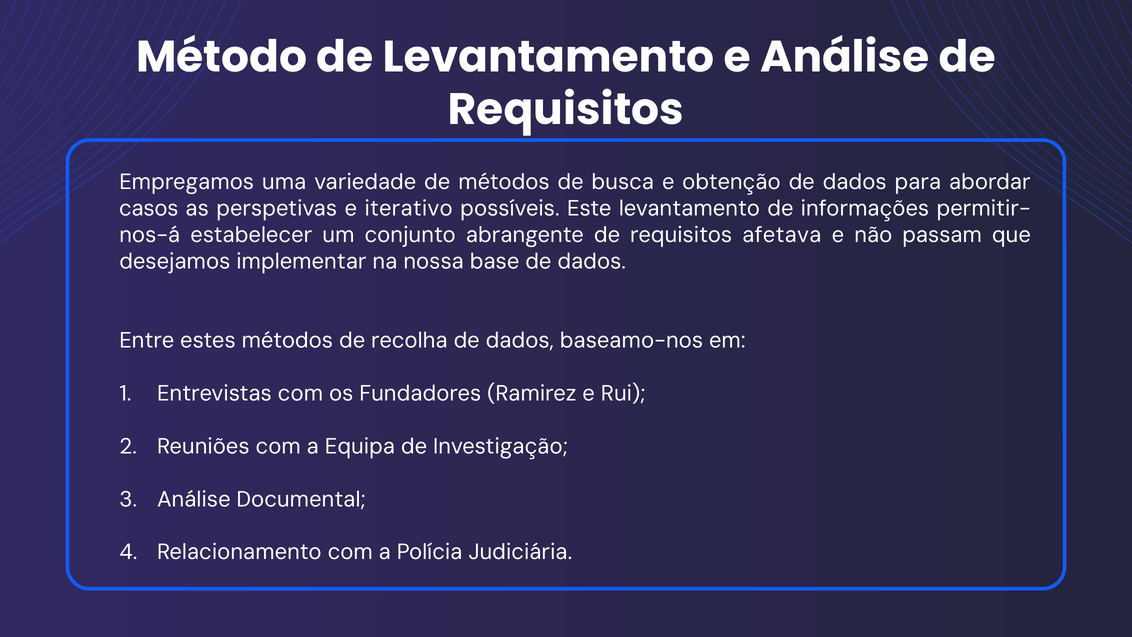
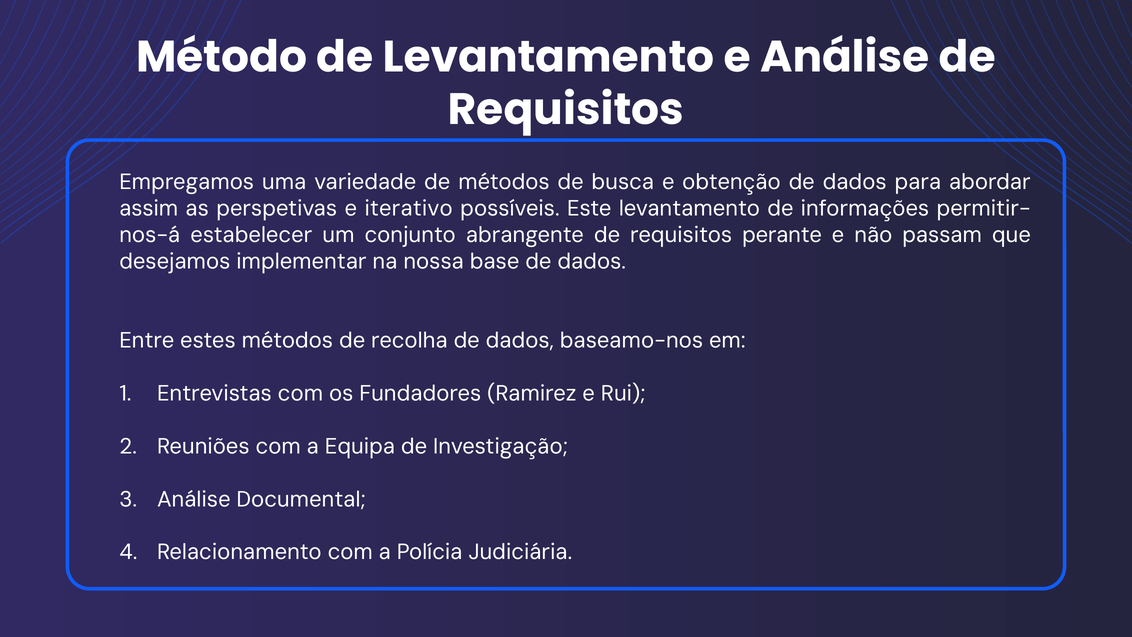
casos: casos -> assim
afetava: afetava -> perante
